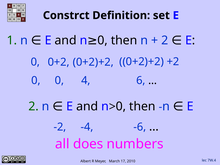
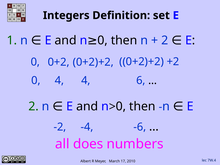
Constrct: Constrct -> Integers
0 0: 0 -> 4
